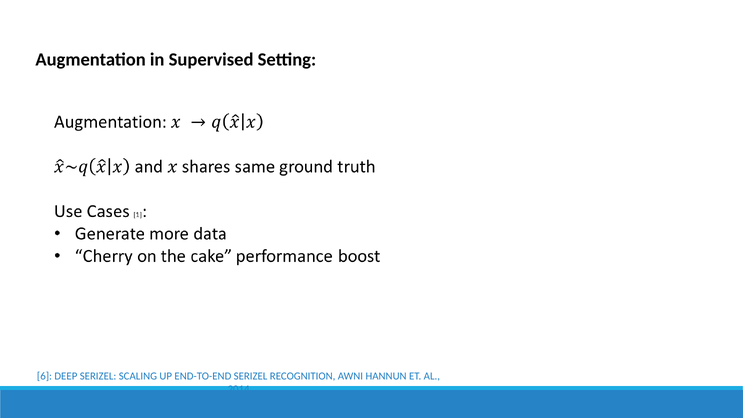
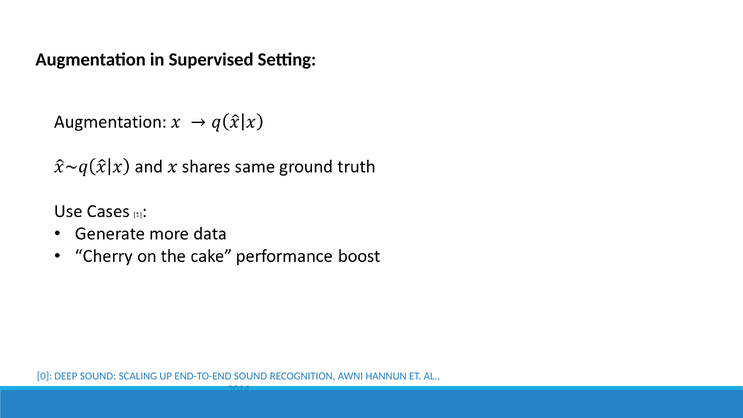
6: 6 -> 0
DEEP SERIZEL: SERIZEL -> SOUND
END-TO-END SERIZEL: SERIZEL -> SOUND
